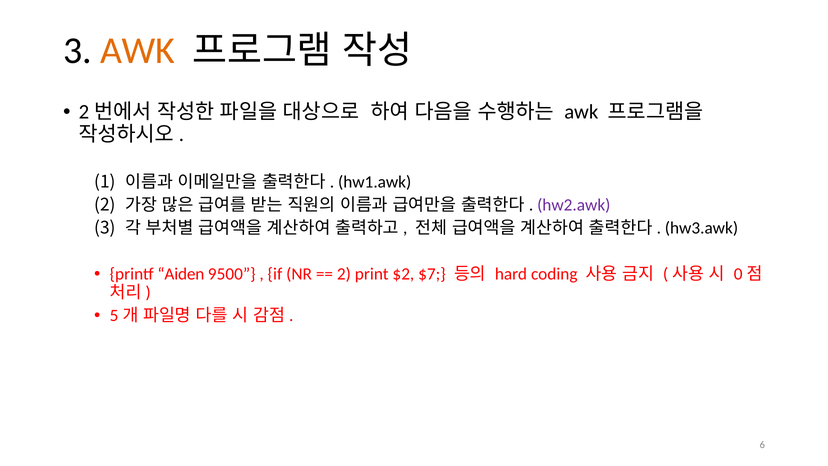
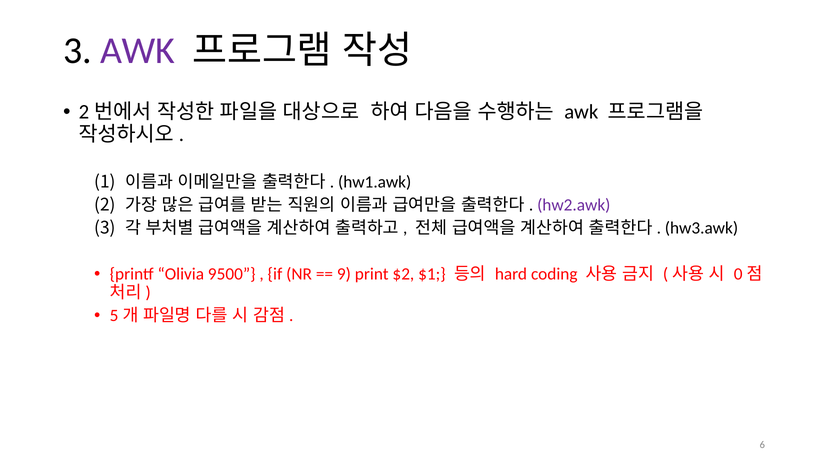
AWK at (138, 51) colour: orange -> purple
Aiden: Aiden -> Olivia
2 at (344, 274): 2 -> 9
$7: $7 -> $1
